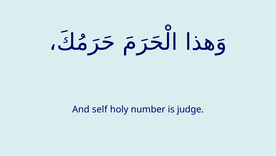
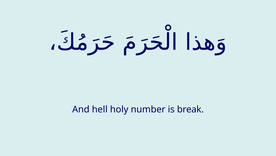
self: self -> hell
judge: judge -> break
